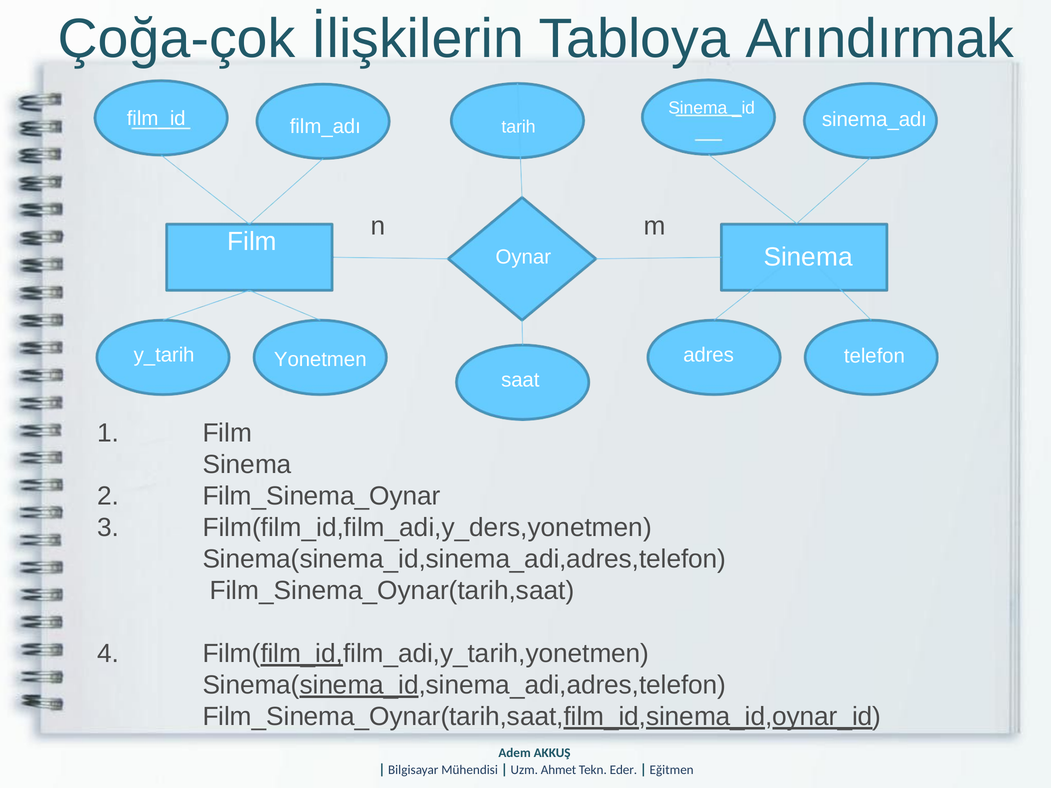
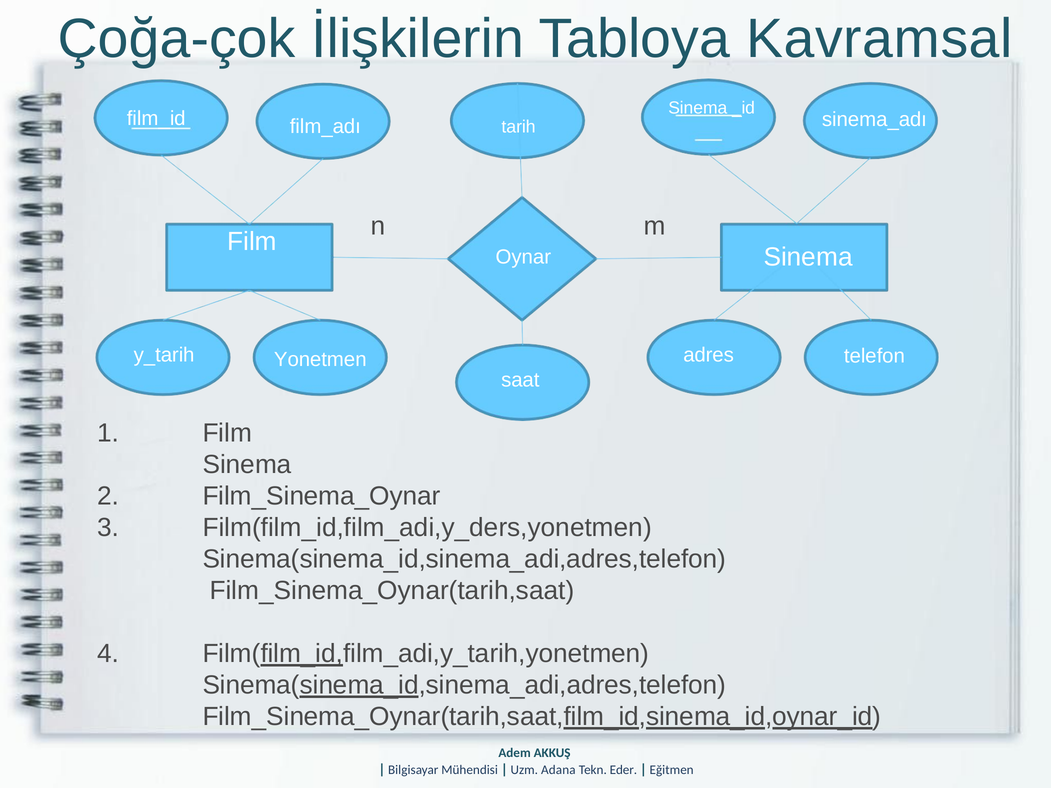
Arındırmak: Arındırmak -> Kavramsal
Ahmet: Ahmet -> Adana
